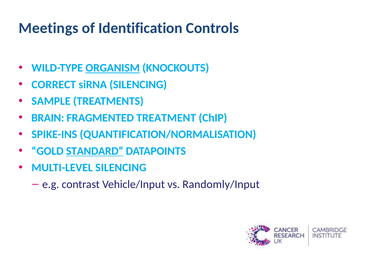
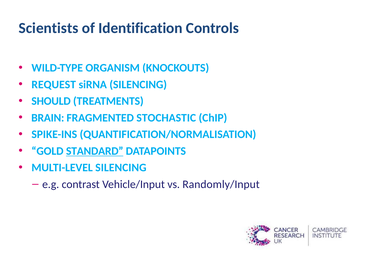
Meetings: Meetings -> Scientists
ORGANISM underline: present -> none
CORRECT: CORRECT -> REQUEST
SAMPLE: SAMPLE -> SHOULD
TREATMENT: TREATMENT -> STOCHASTIC
